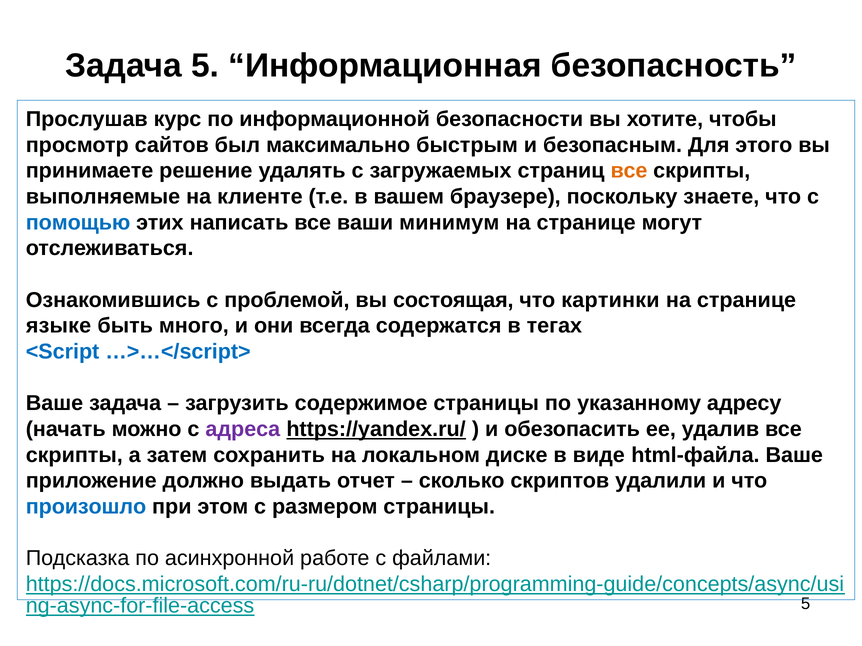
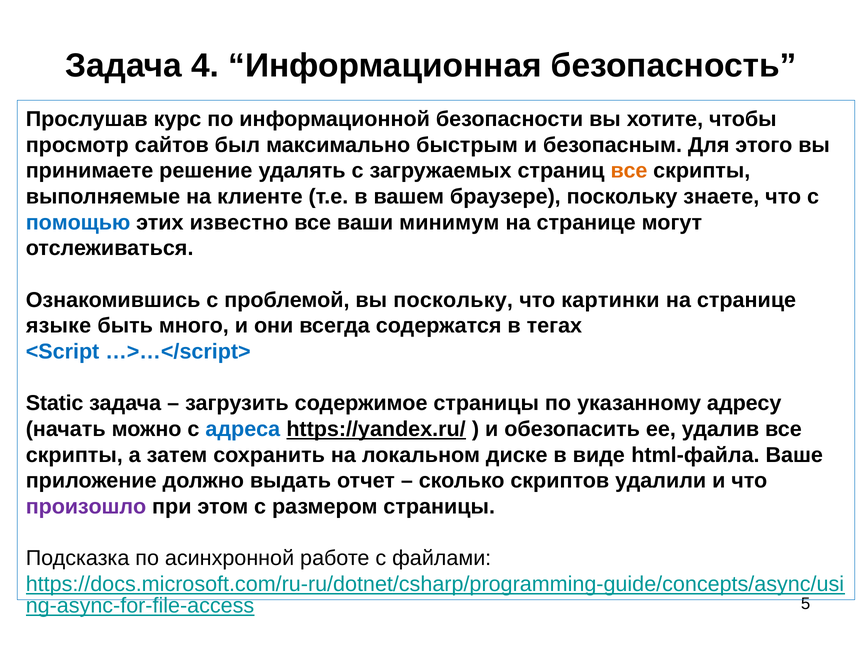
Задача 5: 5 -> 4
написать: написать -> известно
вы состоящая: состоящая -> поскольку
Ваше at (54, 404): Ваше -> Static
адреса colour: purple -> blue
произошло colour: blue -> purple
